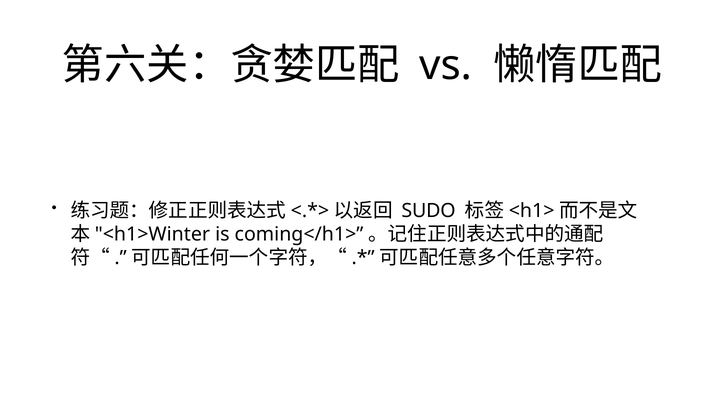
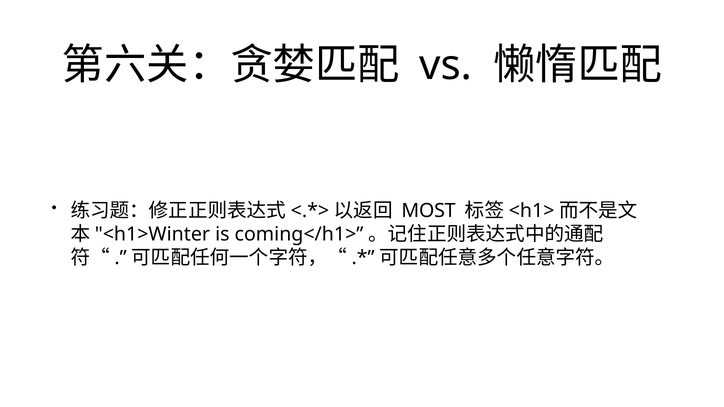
SUDO: SUDO -> MOST
